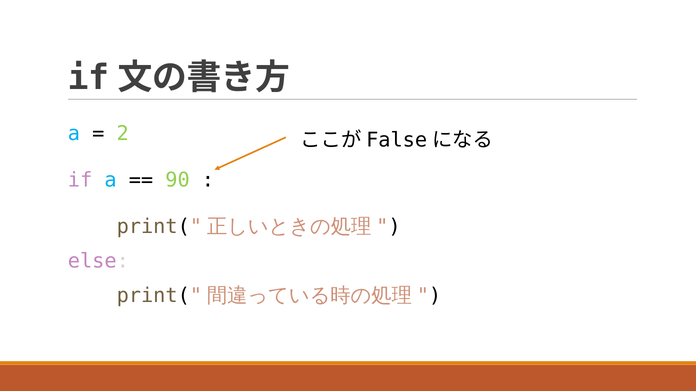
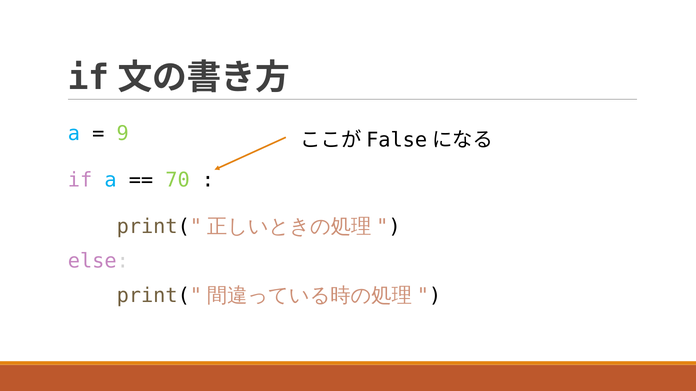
2: 2 -> 9
90: 90 -> 70
